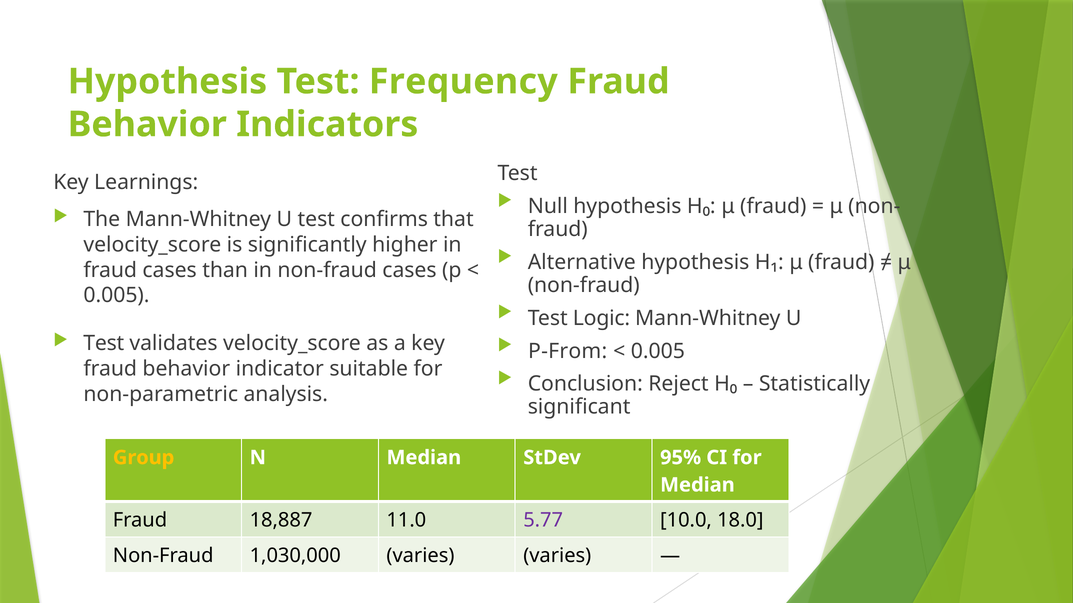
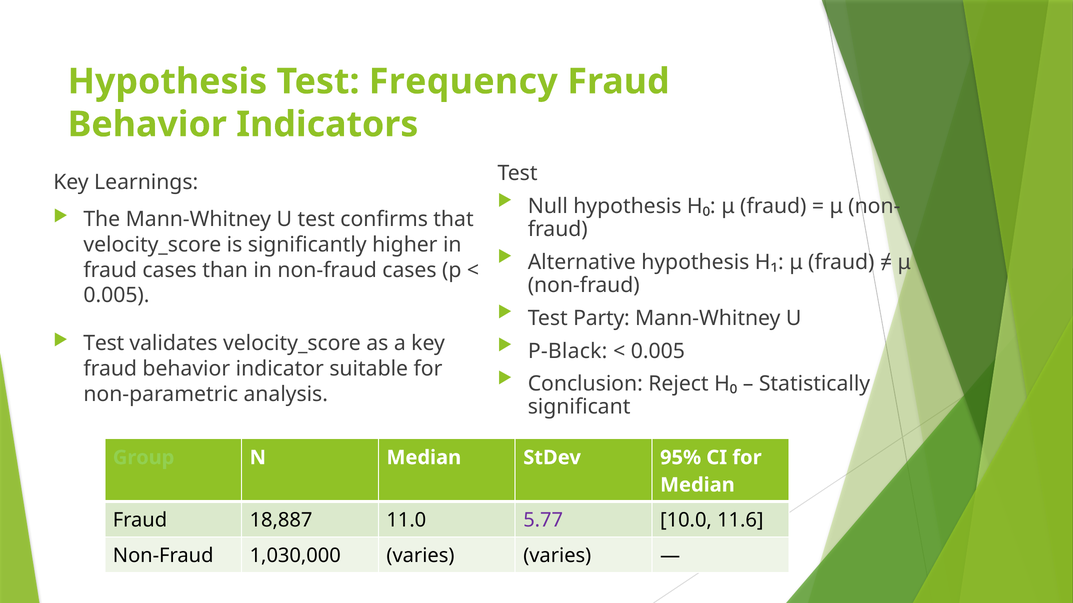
Logic: Logic -> Party
P-From: P-From -> P-Black
Group colour: yellow -> light green
18.0: 18.0 -> 11.6
